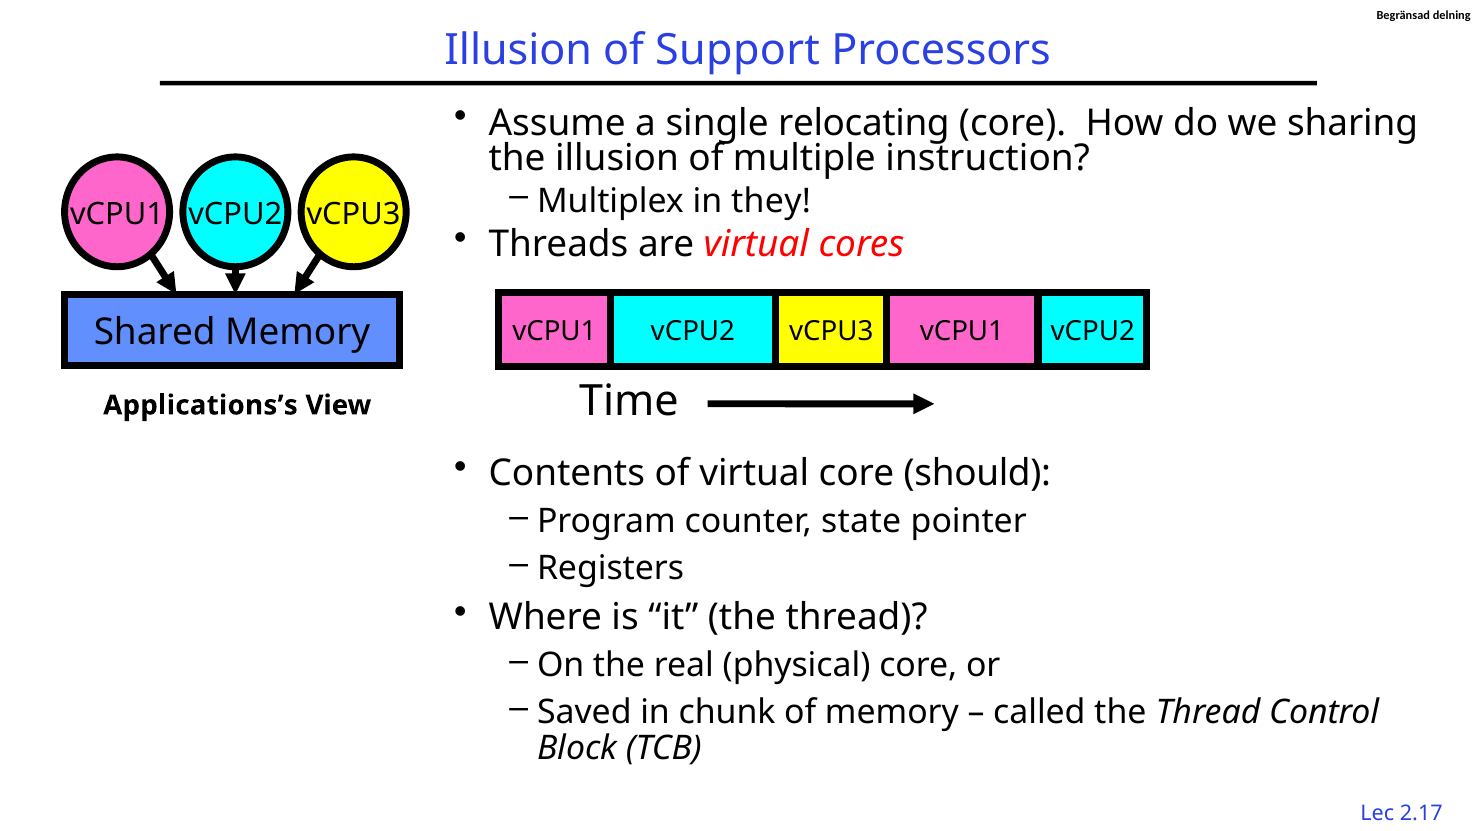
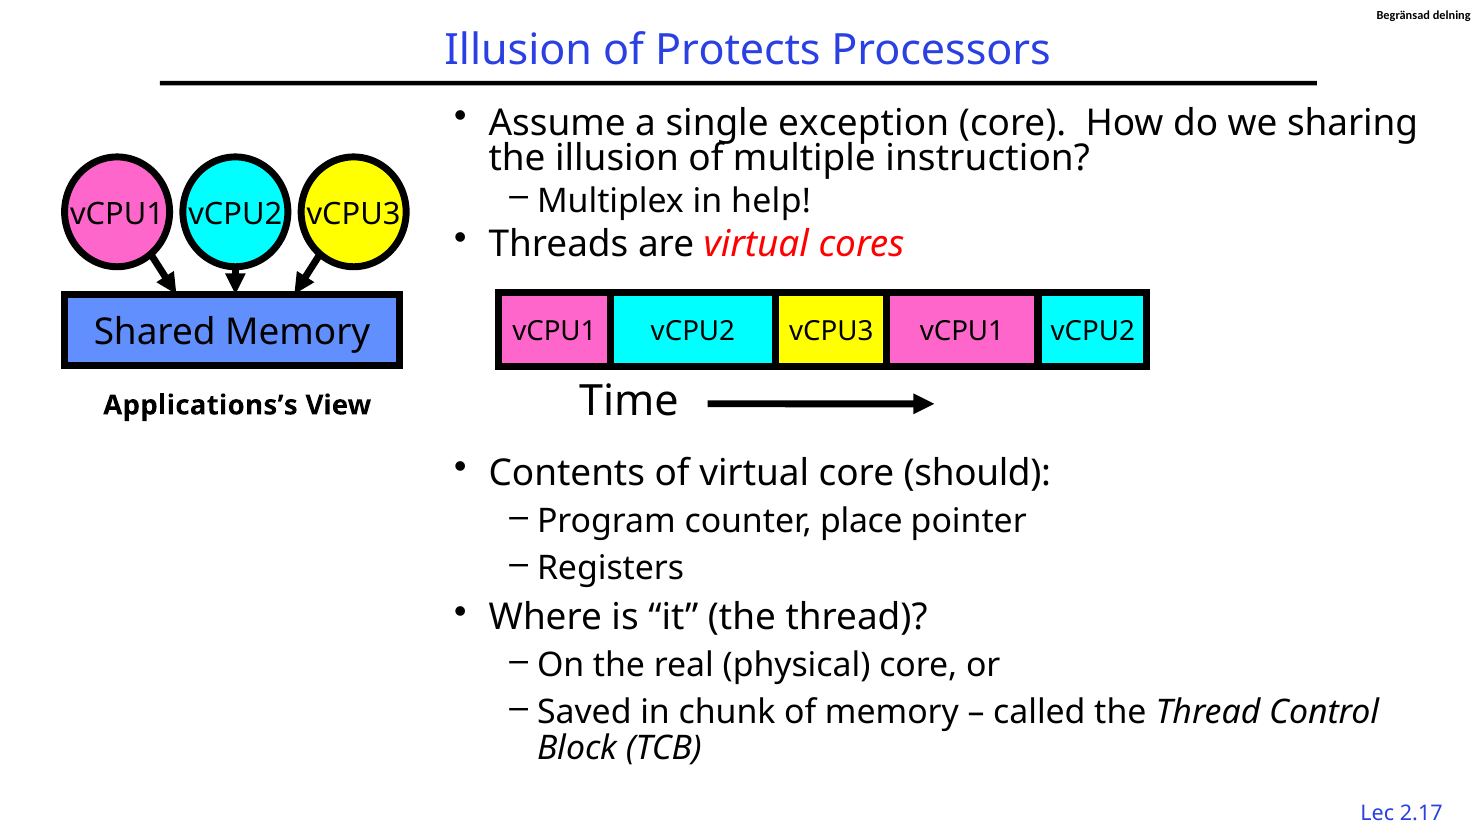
Support: Support -> Protects
relocating: relocating -> exception
they: they -> help
state: state -> place
